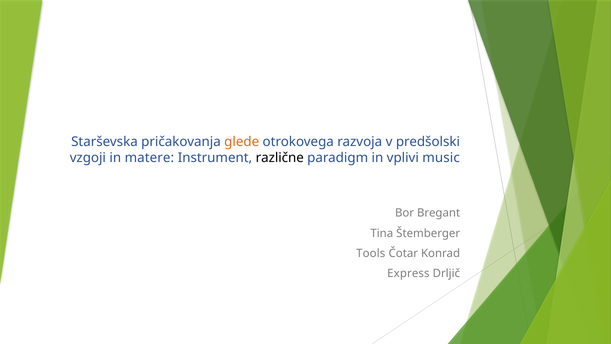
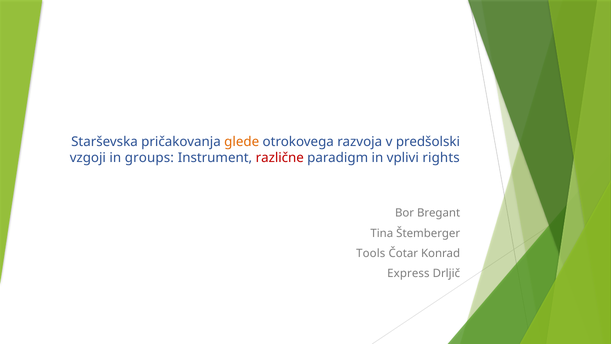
matere: matere -> groups
različne colour: black -> red
music: music -> rights
